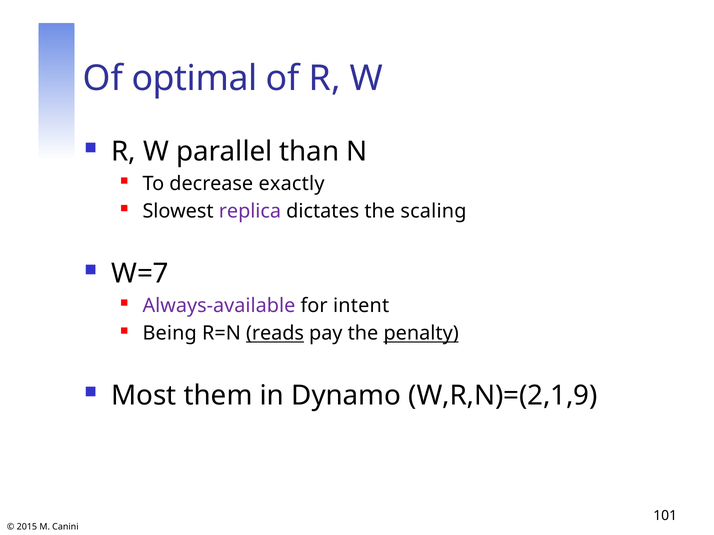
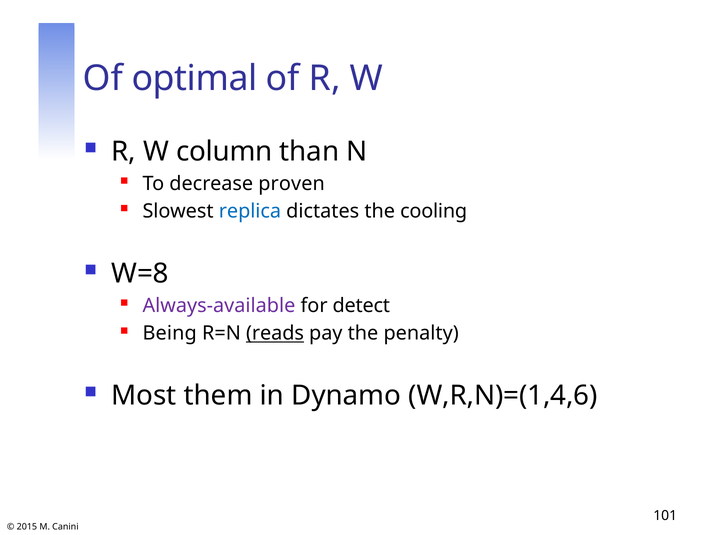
parallel: parallel -> column
exactly: exactly -> proven
replica colour: purple -> blue
scaling: scaling -> cooling
W=7: W=7 -> W=8
intent: intent -> detect
penalty underline: present -> none
W,R,N)=(2,1,9: W,R,N)=(2,1,9 -> W,R,N)=(1,4,6
